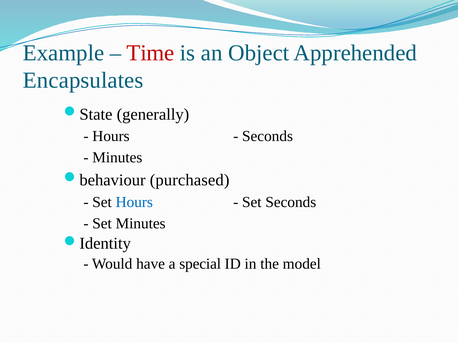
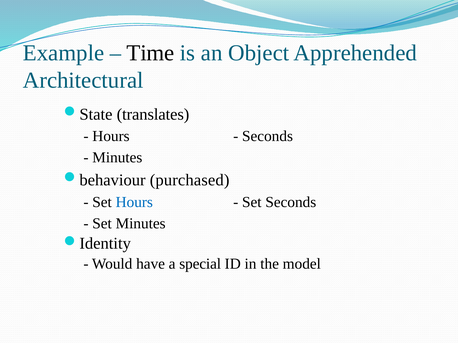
Time colour: red -> black
Encapsulates: Encapsulates -> Architectural
generally: generally -> translates
